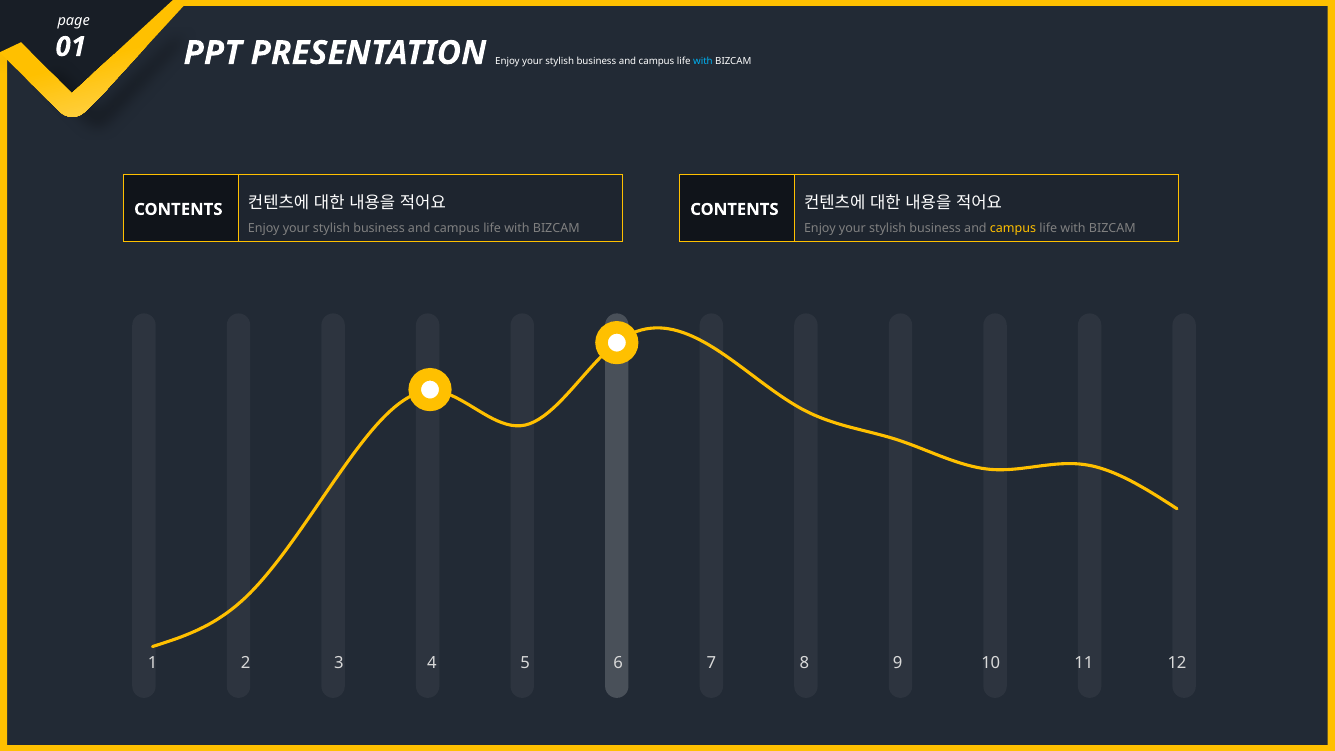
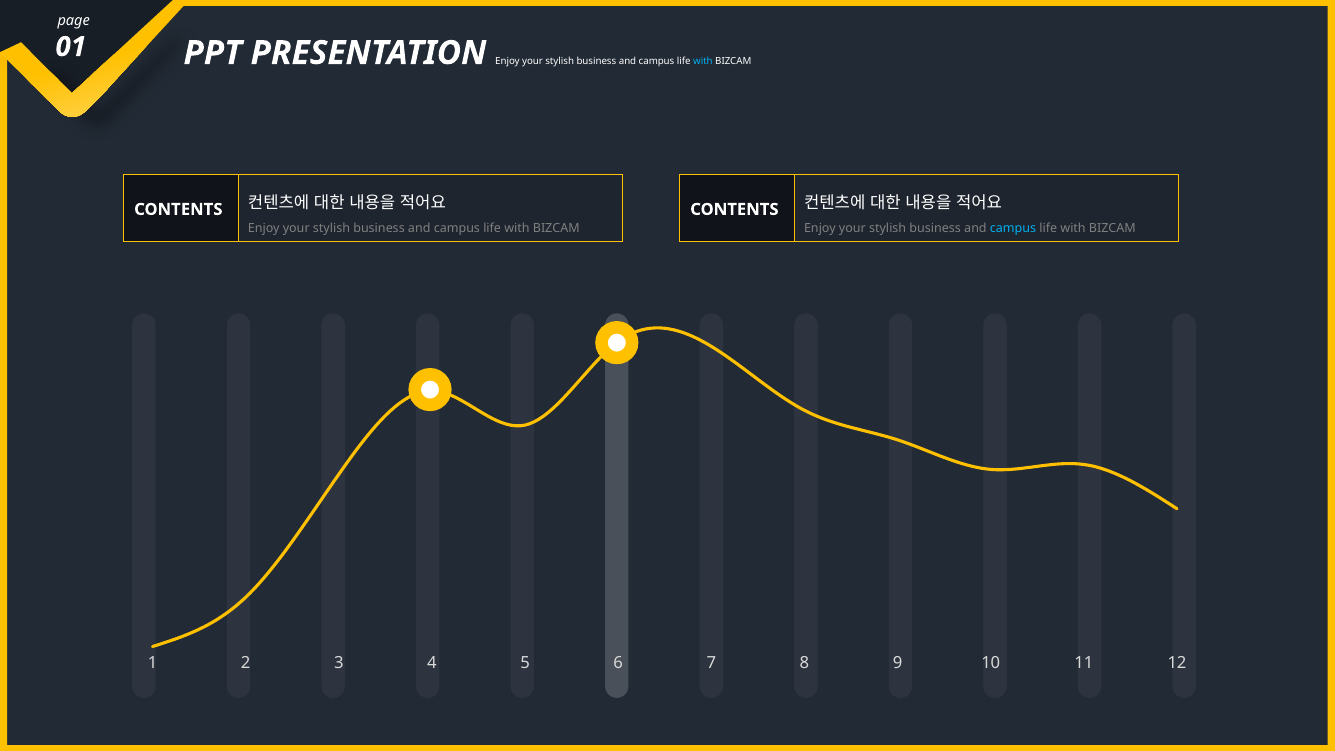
campus at (1013, 228) colour: yellow -> light blue
